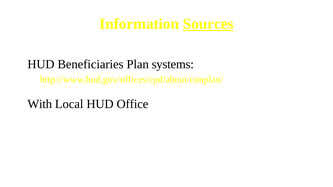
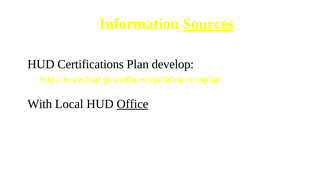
Beneficiaries: Beneficiaries -> Certifications
systems: systems -> develop
Office underline: none -> present
